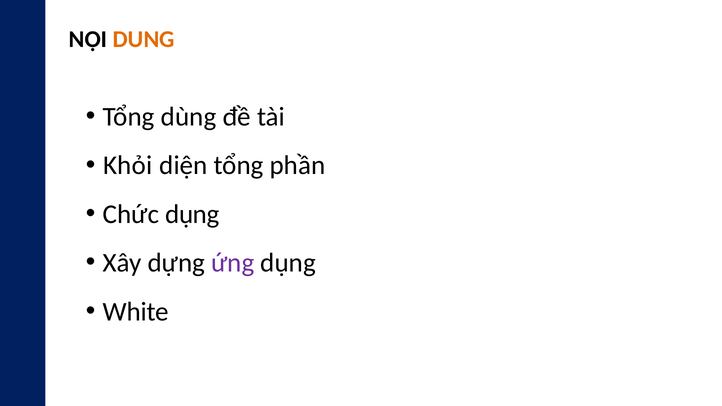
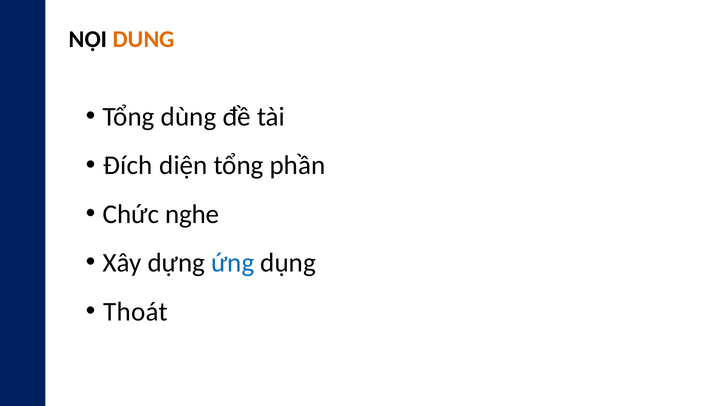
Khỏi: Khỏi -> Đích
Chức dụng: dụng -> nghe
ứng colour: purple -> blue
White: White -> Thoát
